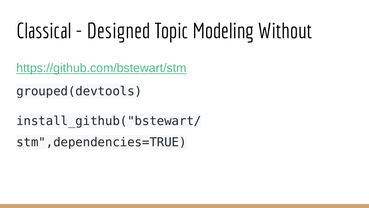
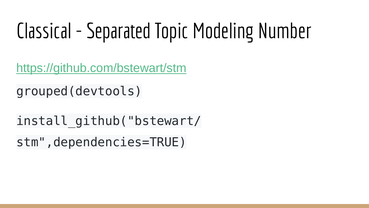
Designed: Designed -> Separated
Without: Without -> Number
